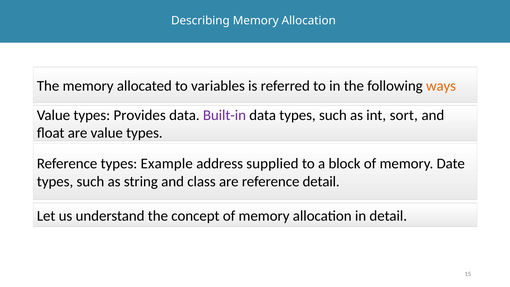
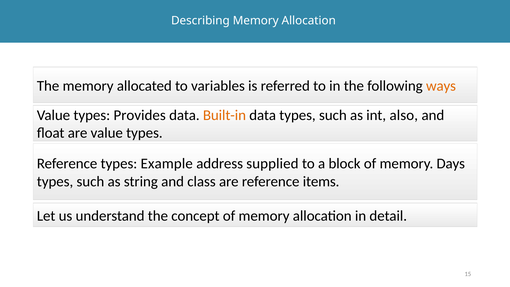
Built-in colour: purple -> orange
sort: sort -> also
Date: Date -> Days
reference detail: detail -> items
